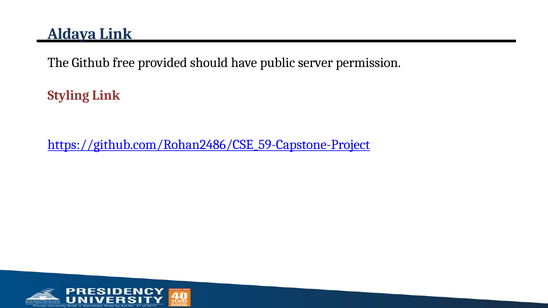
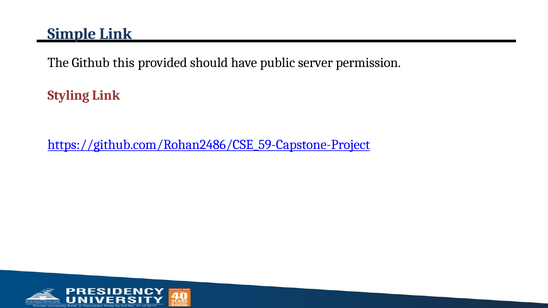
Aldaya: Aldaya -> Simple
free: free -> this
